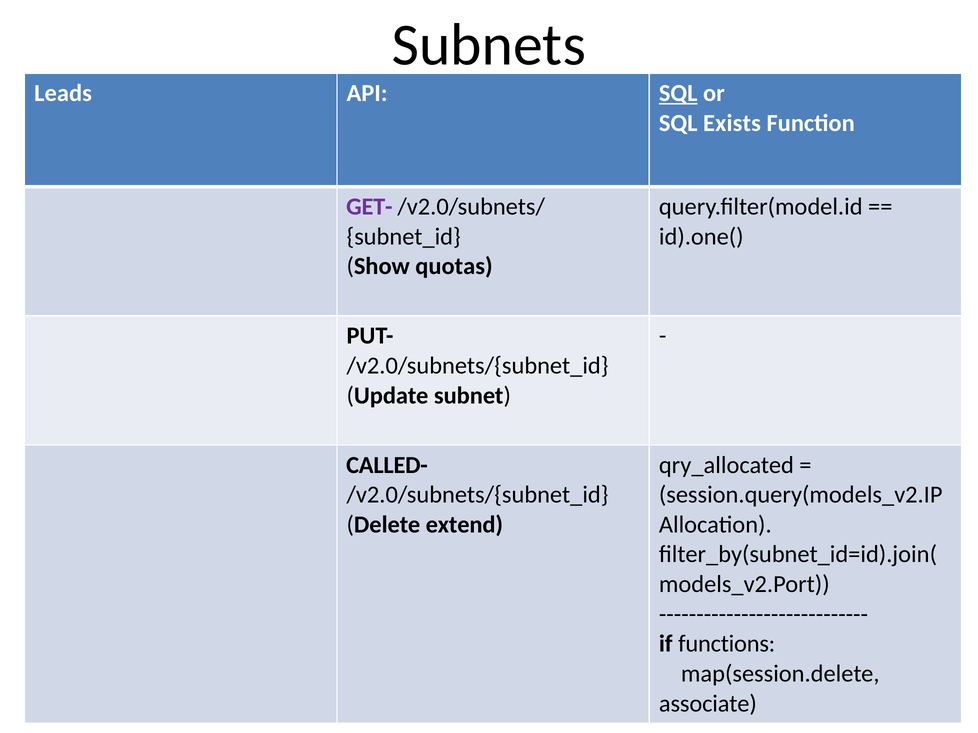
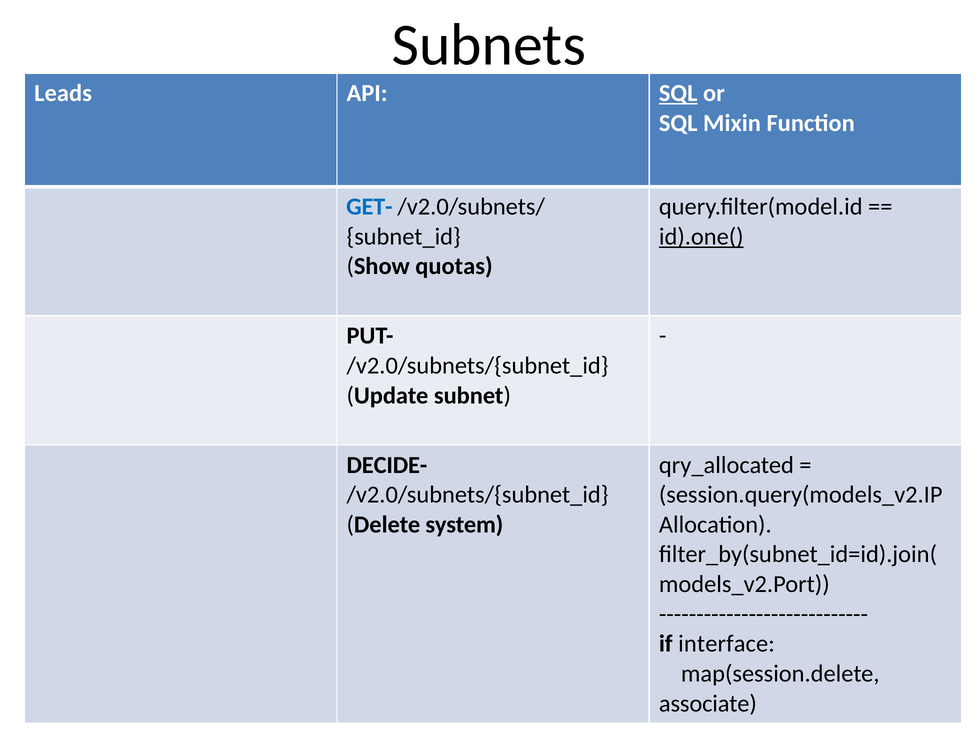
Exists: Exists -> Mixin
GET- colour: purple -> blue
id).one( underline: none -> present
CALLED-: CALLED- -> DECIDE-
extend: extend -> system
functions: functions -> interface
